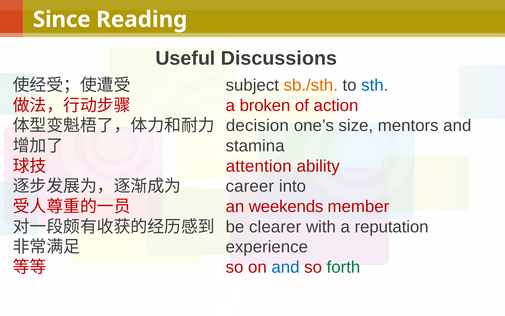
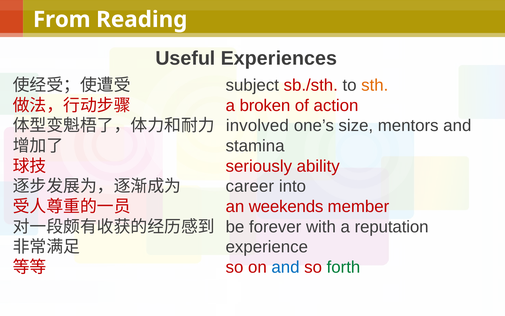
Since: Since -> From
Discussions: Discussions -> Experiences
sb./sth colour: orange -> red
sth colour: blue -> orange
decision: decision -> involved
attention: attention -> seriously
clearer: clearer -> forever
